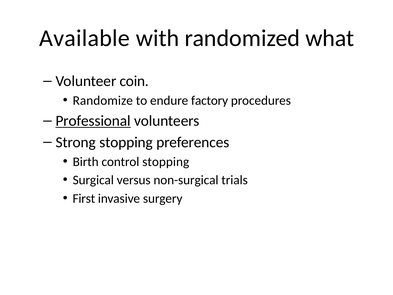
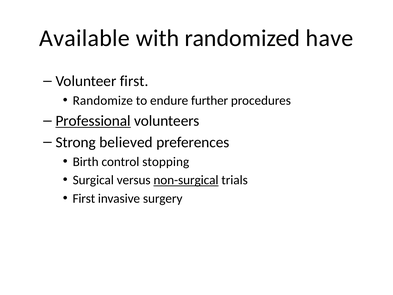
what: what -> have
Volunteer coin: coin -> first
factory: factory -> further
Strong stopping: stopping -> believed
non-surgical underline: none -> present
